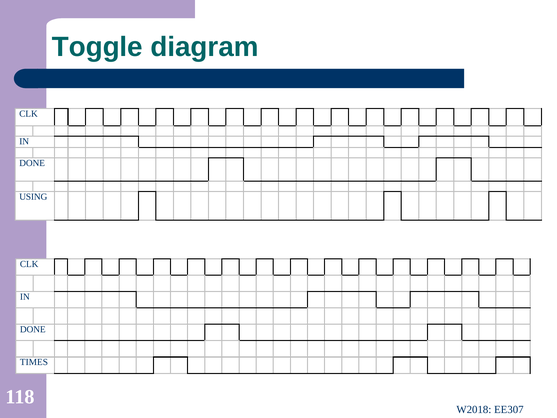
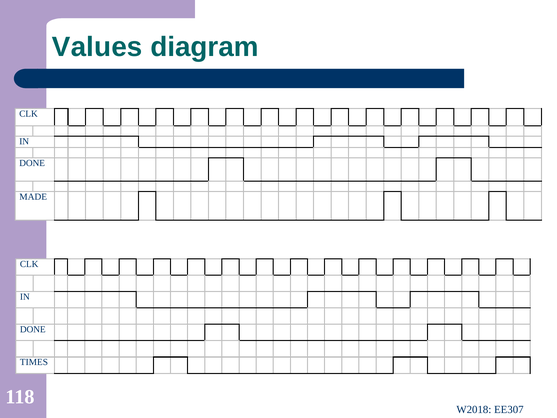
Toggle: Toggle -> Values
USING: USING -> MADE
